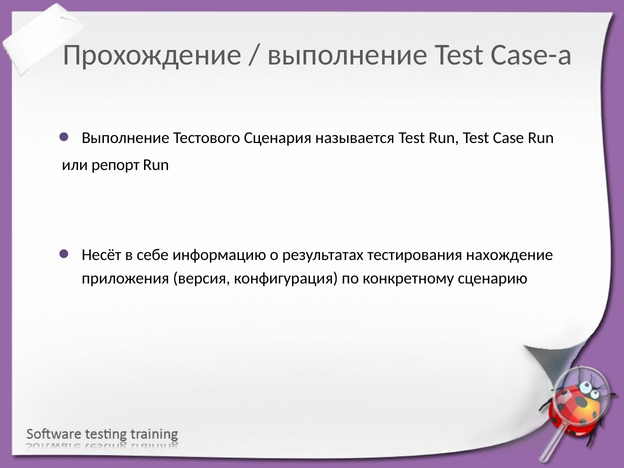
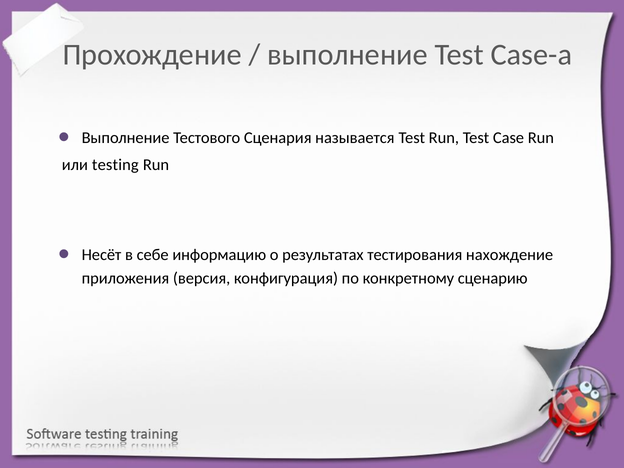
репорт: репорт -> testing
